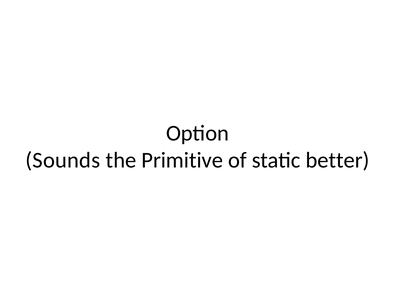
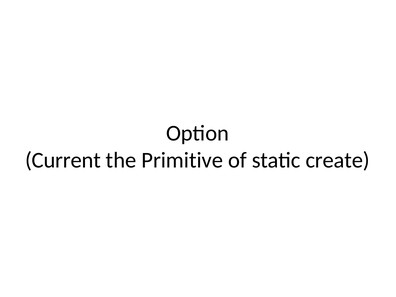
Sounds: Sounds -> Current
better: better -> create
